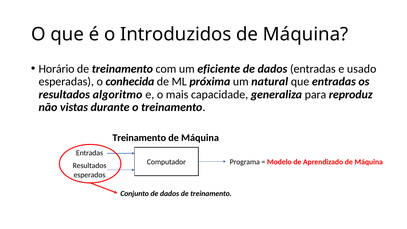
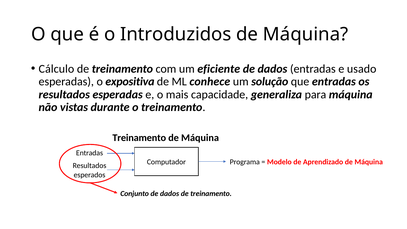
Horário: Horário -> Cálculo
conhecida: conhecida -> expositiva
próxima: próxima -> conhece
natural: natural -> solução
resultados algoritmo: algoritmo -> esperadas
para reproduz: reproduz -> máquina
